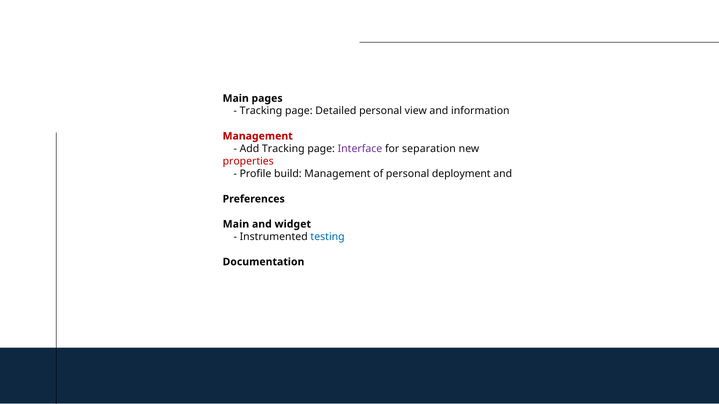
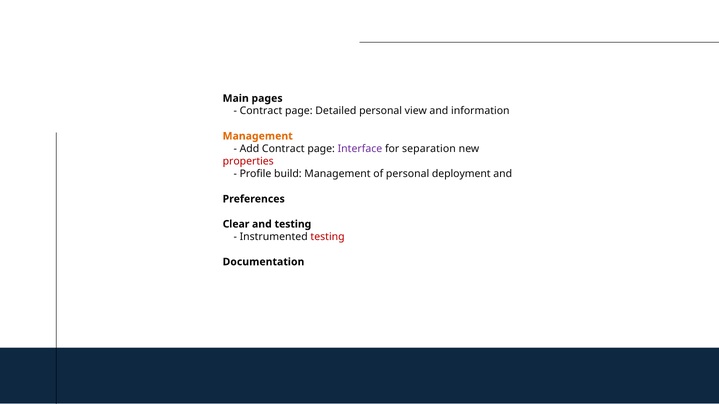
Tracking at (261, 111): Tracking -> Contract
Management at (258, 136) colour: red -> orange
Add Tracking: Tracking -> Contract
Main at (236, 224): Main -> Clear
and widget: widget -> testing
testing at (328, 237) colour: blue -> red
